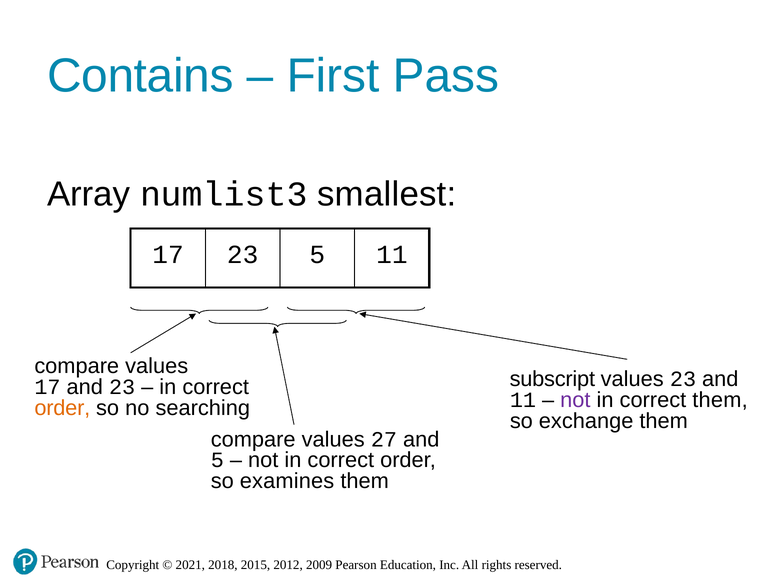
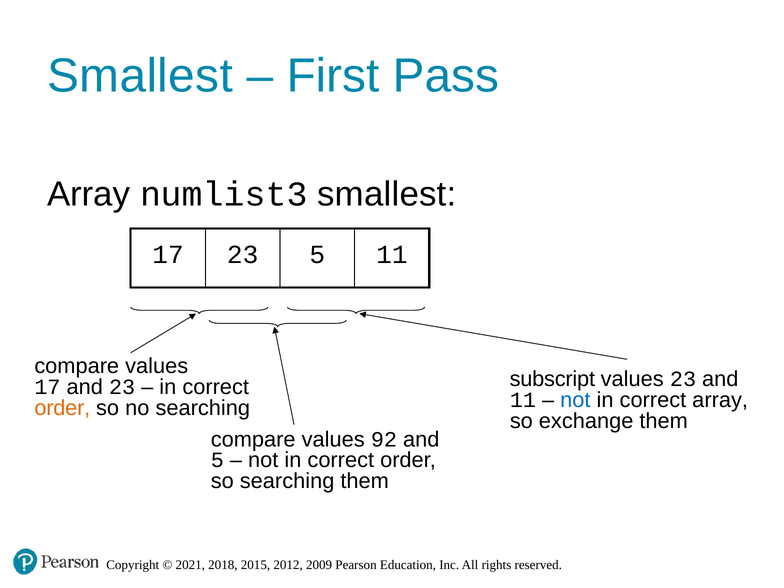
Contains at (140, 76): Contains -> Smallest
not at (575, 400) colour: purple -> blue
correct them: them -> array
27: 27 -> 92
so examines: examines -> searching
